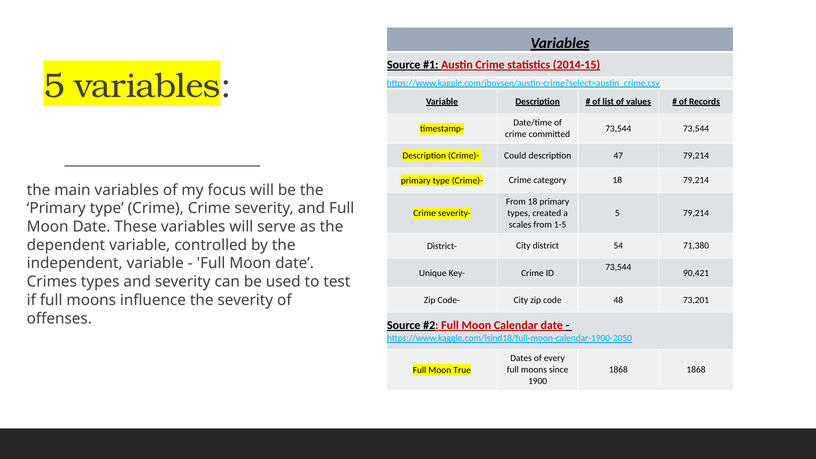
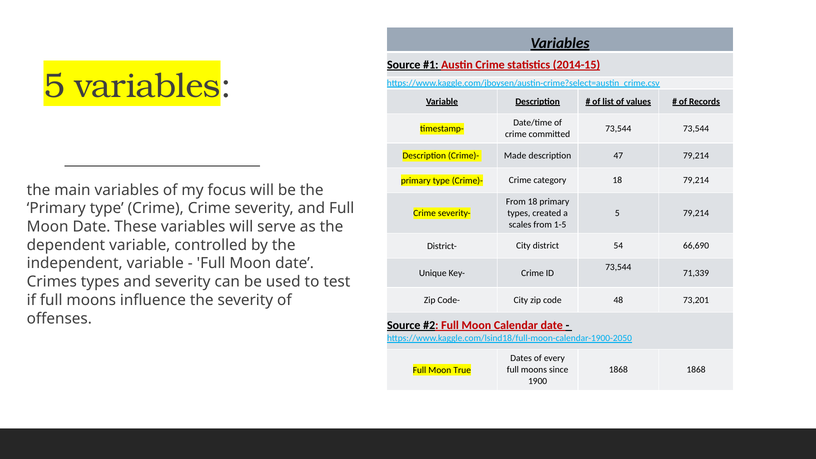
Could: Could -> Made
71,380: 71,380 -> 66,690
90,421: 90,421 -> 71,339
